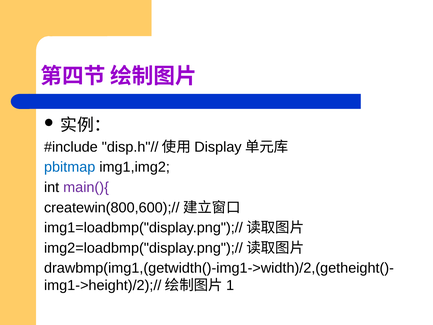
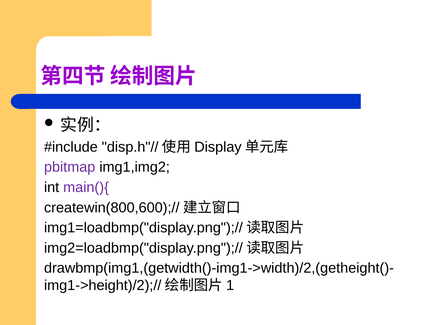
pbitmap colour: blue -> purple
